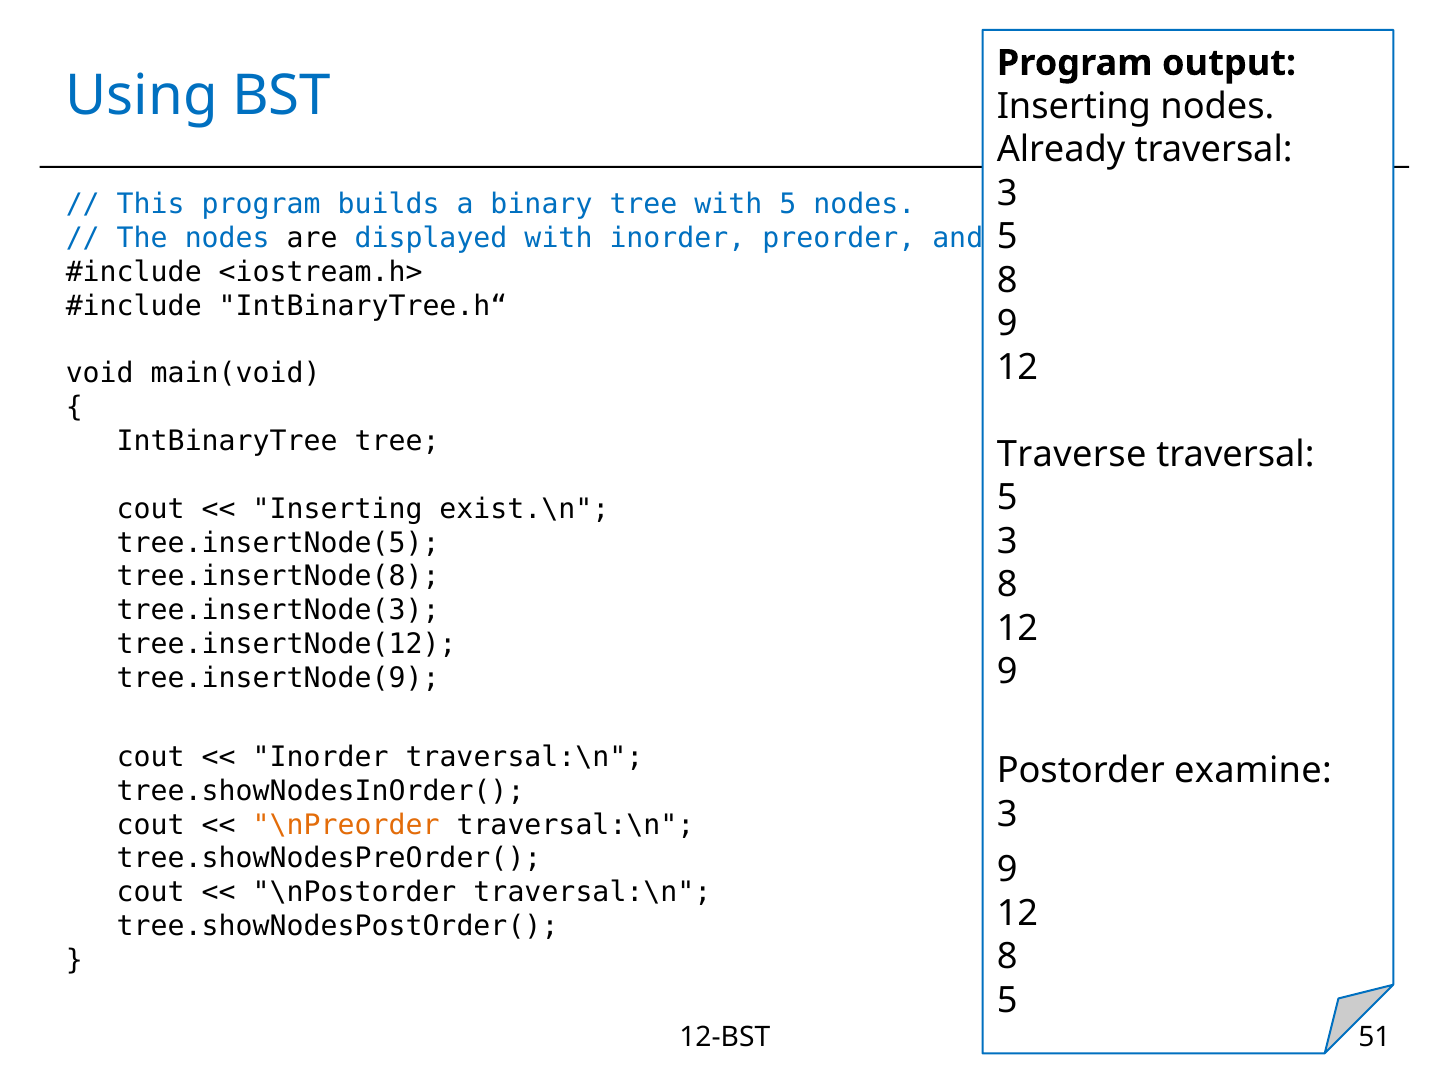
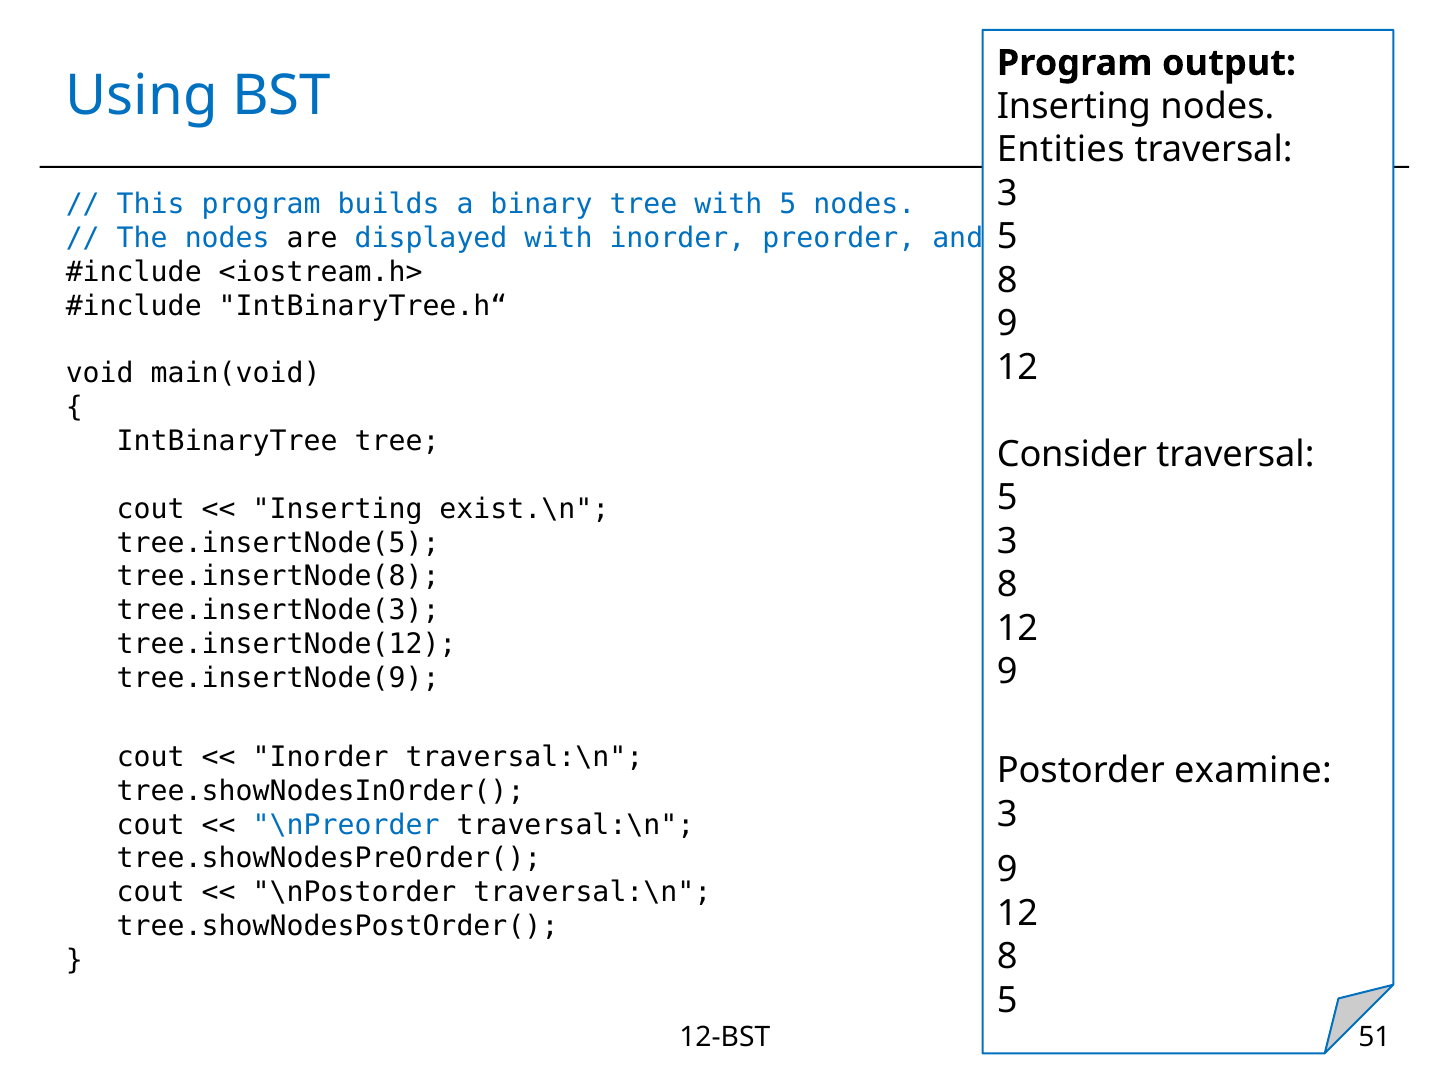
Already: Already -> Entities
Traverse: Traverse -> Consider
\nPreorder colour: orange -> blue
